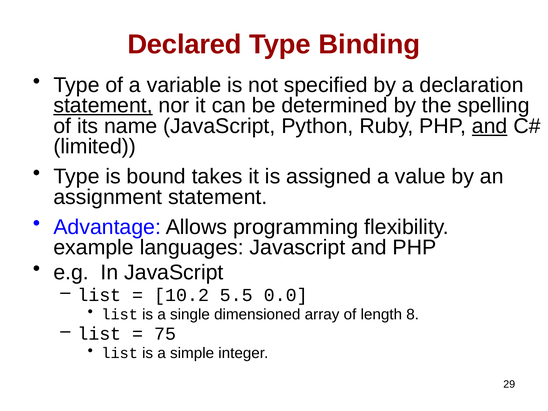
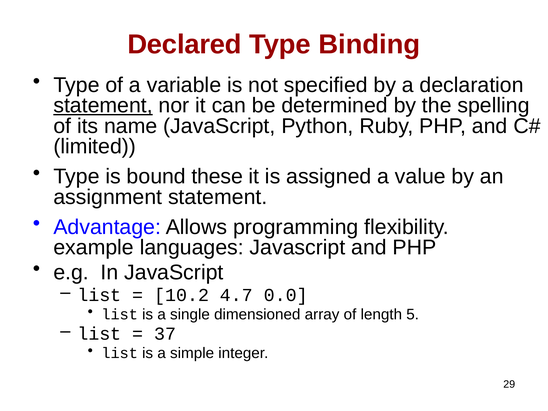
and at (490, 126) underline: present -> none
takes: takes -> these
5.5: 5.5 -> 4.7
8: 8 -> 5
75: 75 -> 37
